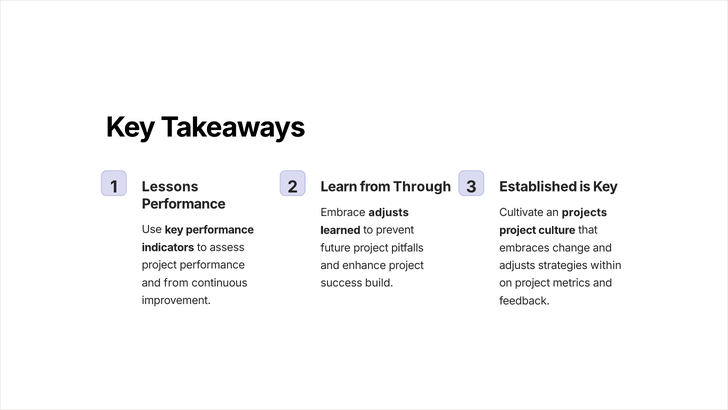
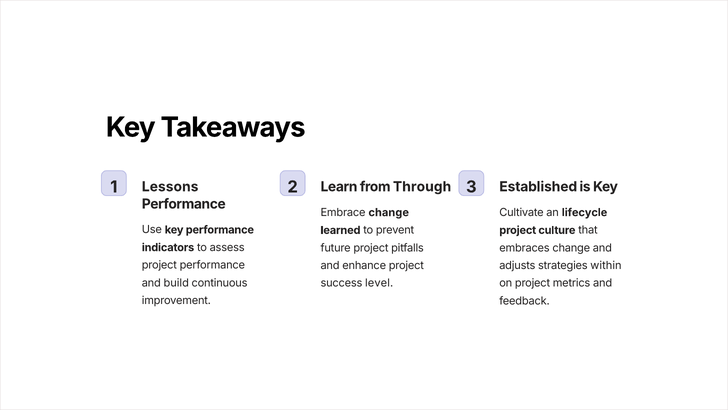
Embrace adjusts: adjusts -> change
projects: projects -> lifecycle
and from: from -> build
build: build -> level
